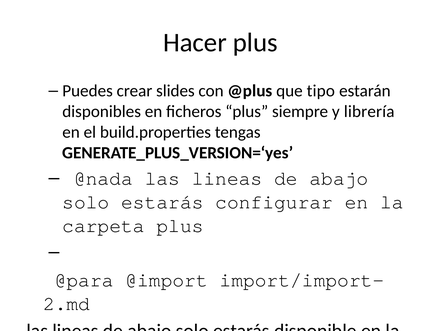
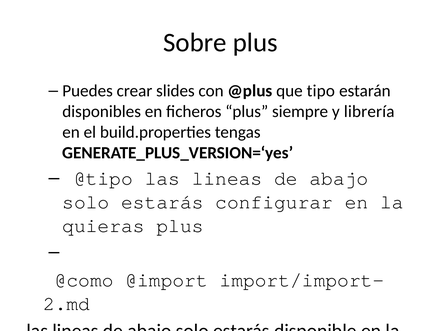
Hacer: Hacer -> Sobre
@nada: @nada -> @tipo
carpeta: carpeta -> quieras
@para: @para -> @como
